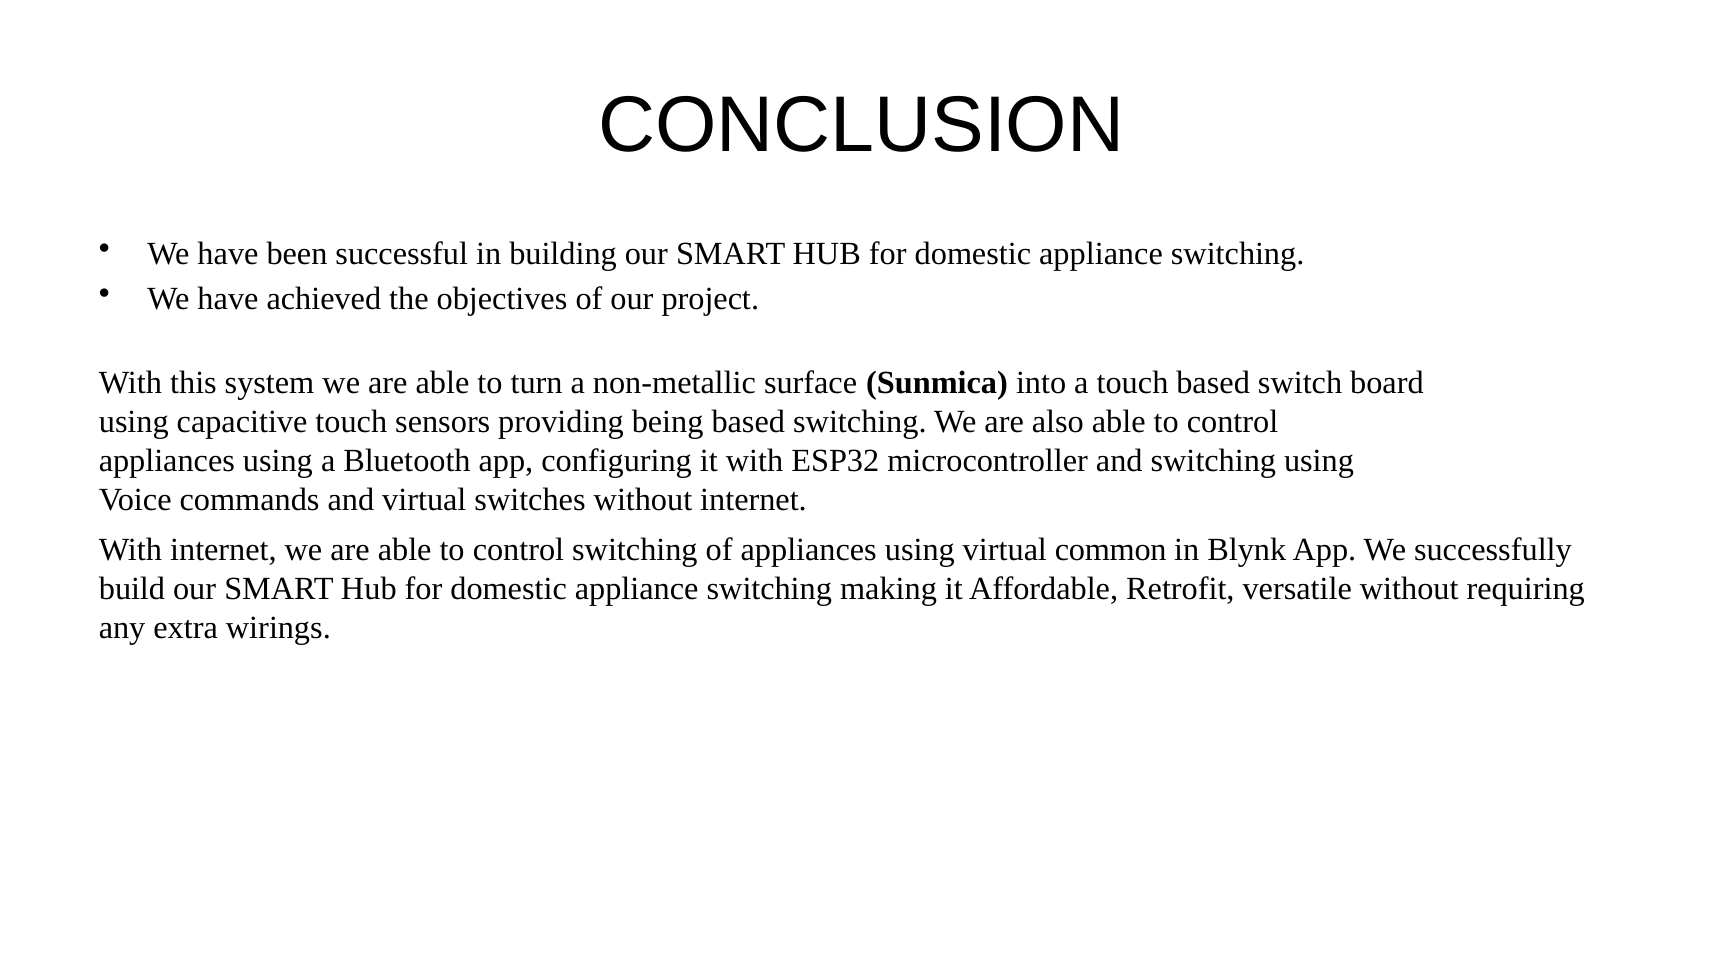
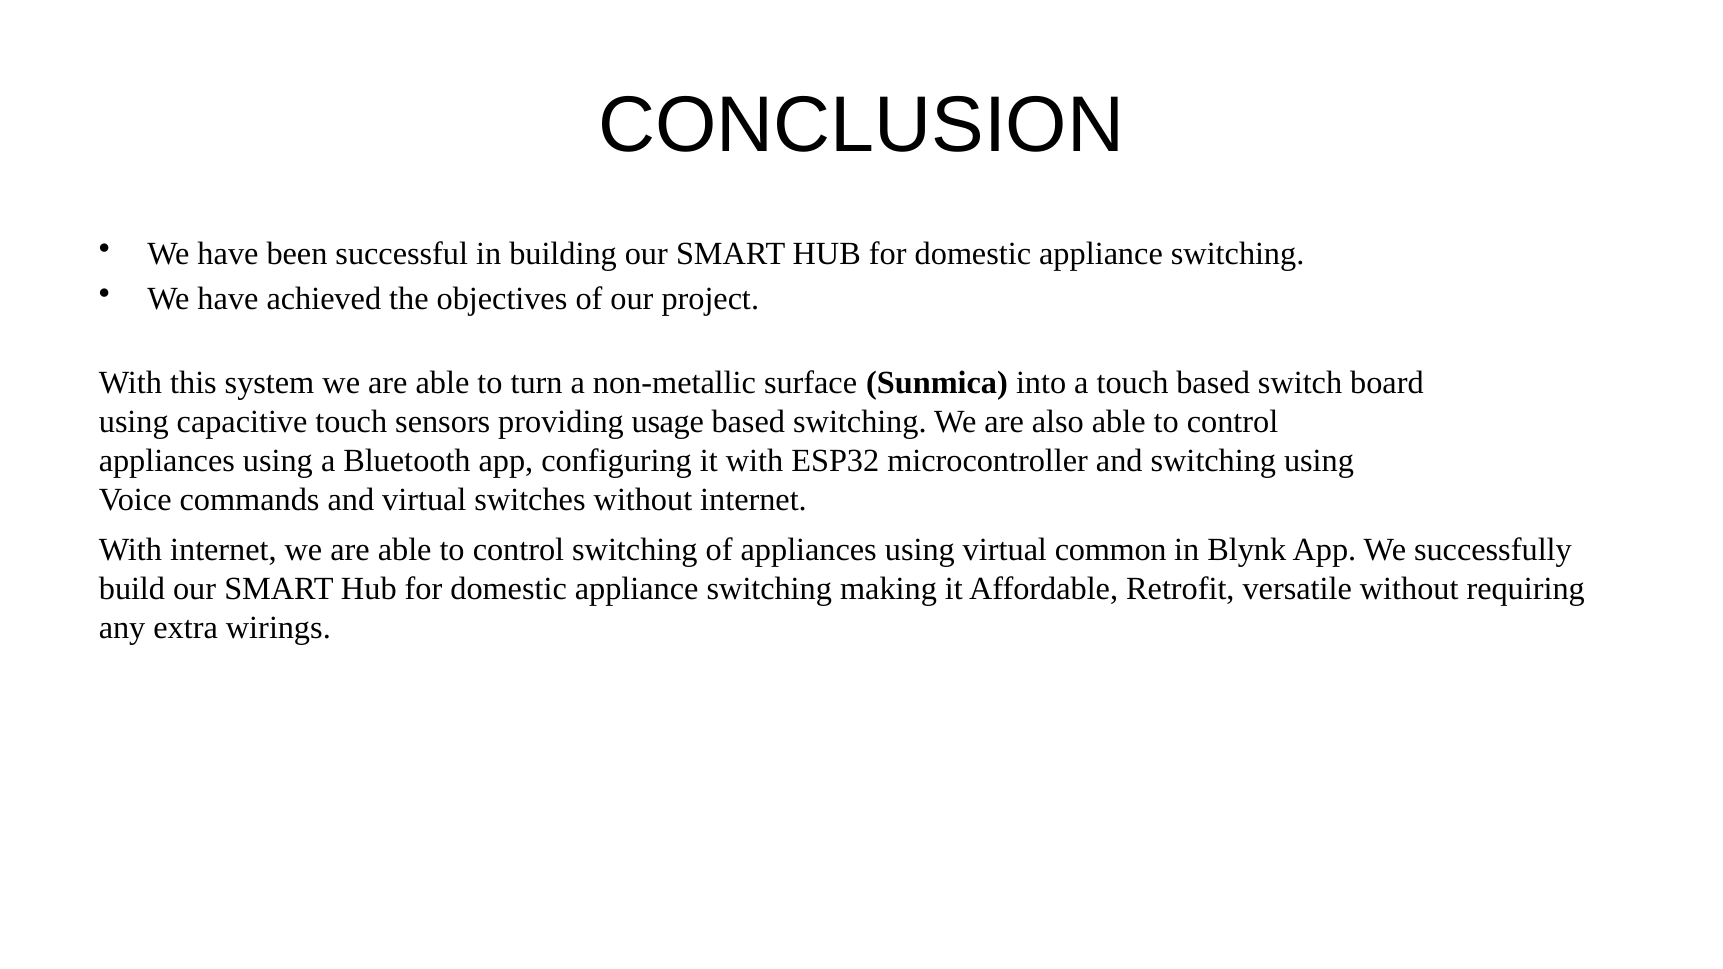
being: being -> usage
